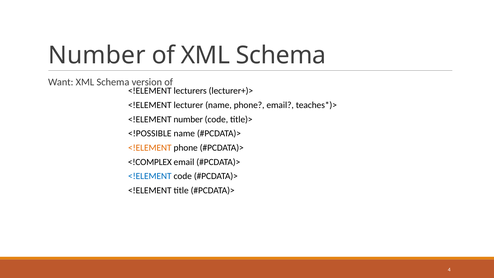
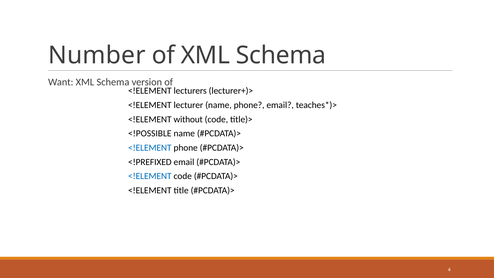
<!ELEMENT number: number -> without
<!ELEMENT at (150, 148) colour: orange -> blue
<!COMPLEX: <!COMPLEX -> <!PREFIXED
